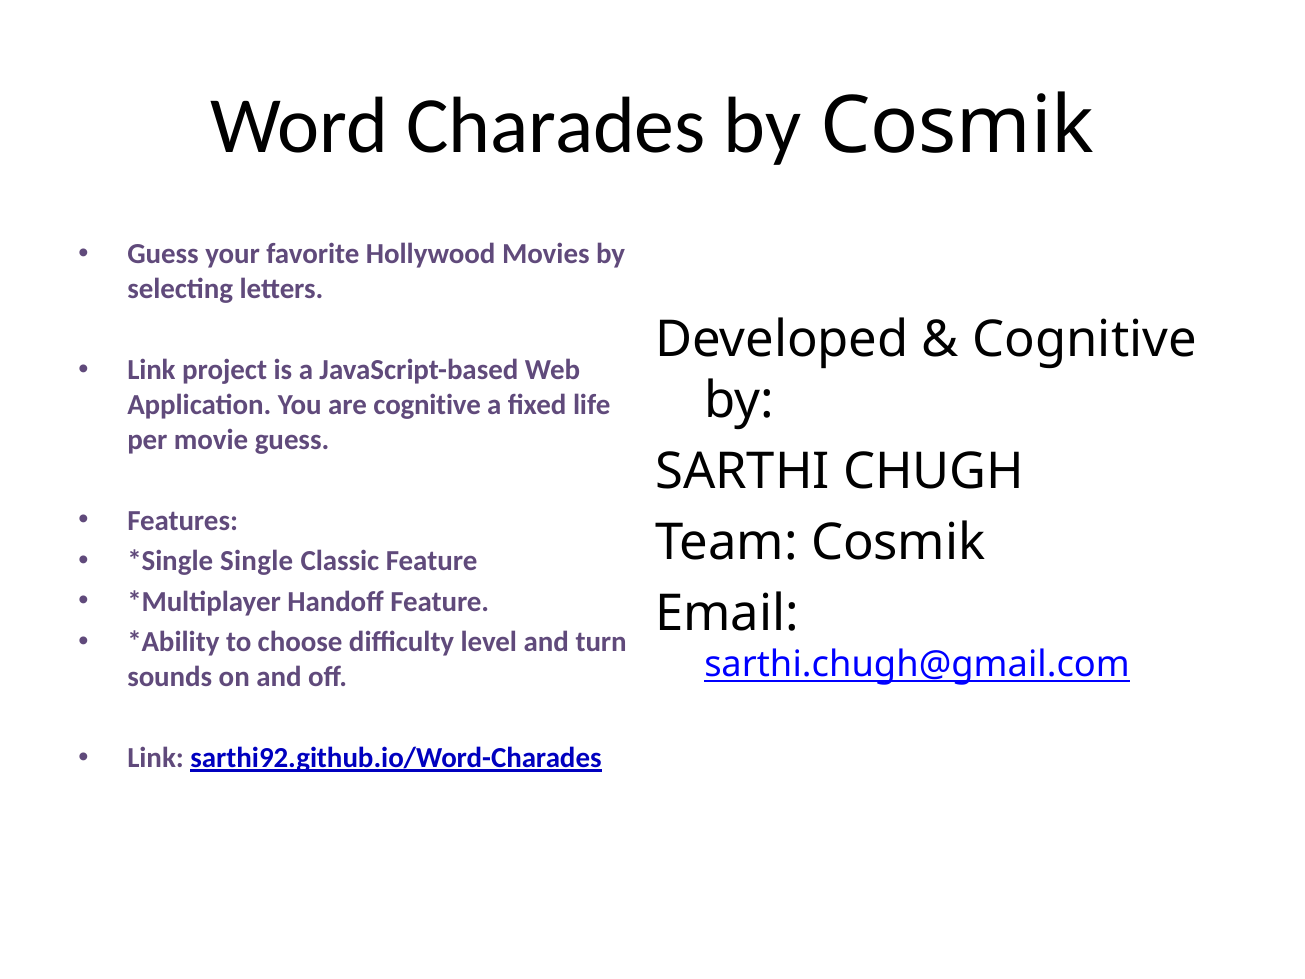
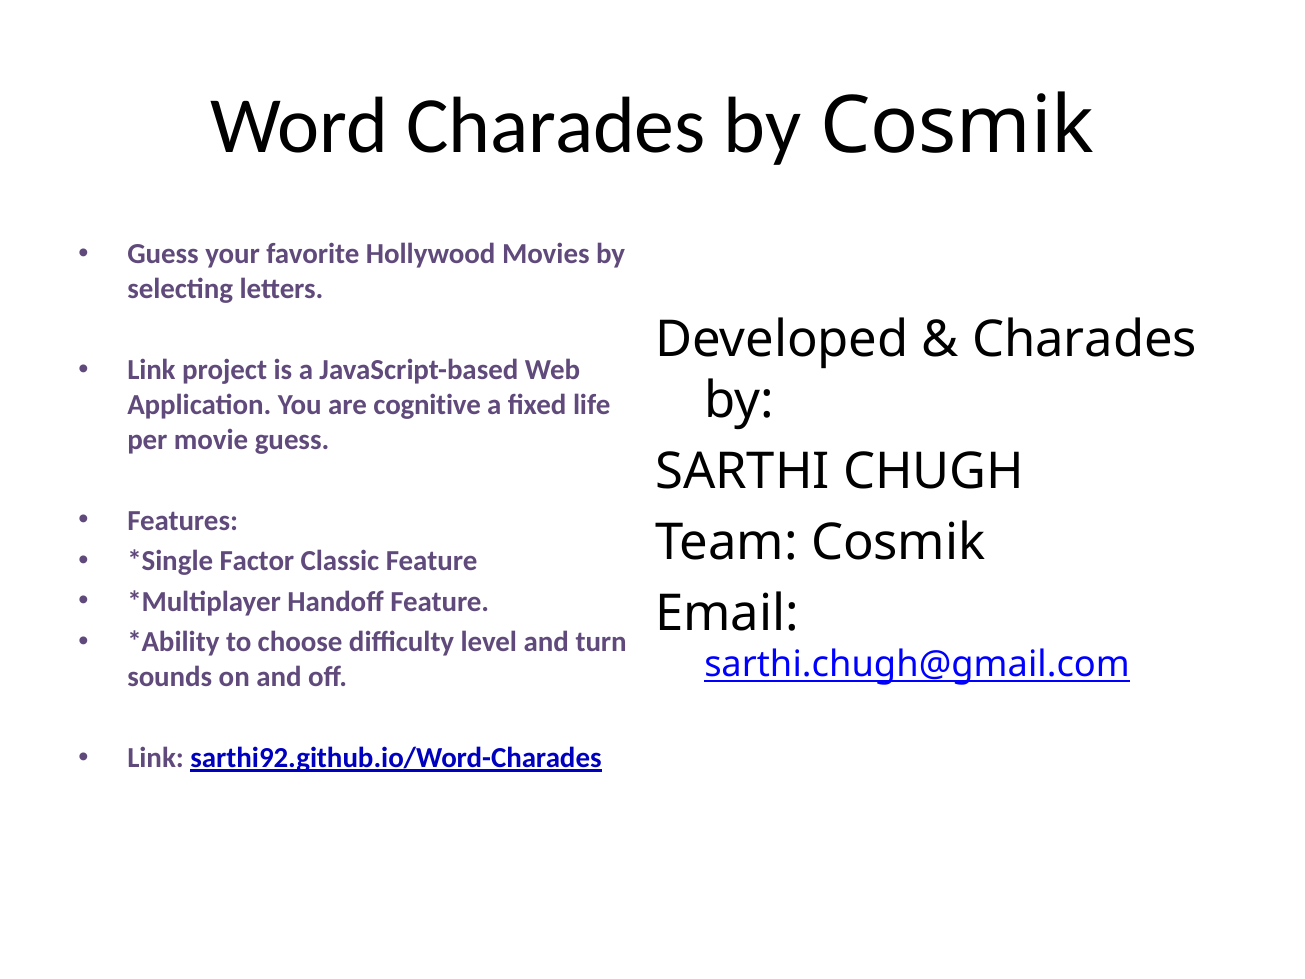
Cognitive at (1085, 340): Cognitive -> Charades
Single: Single -> Factor
